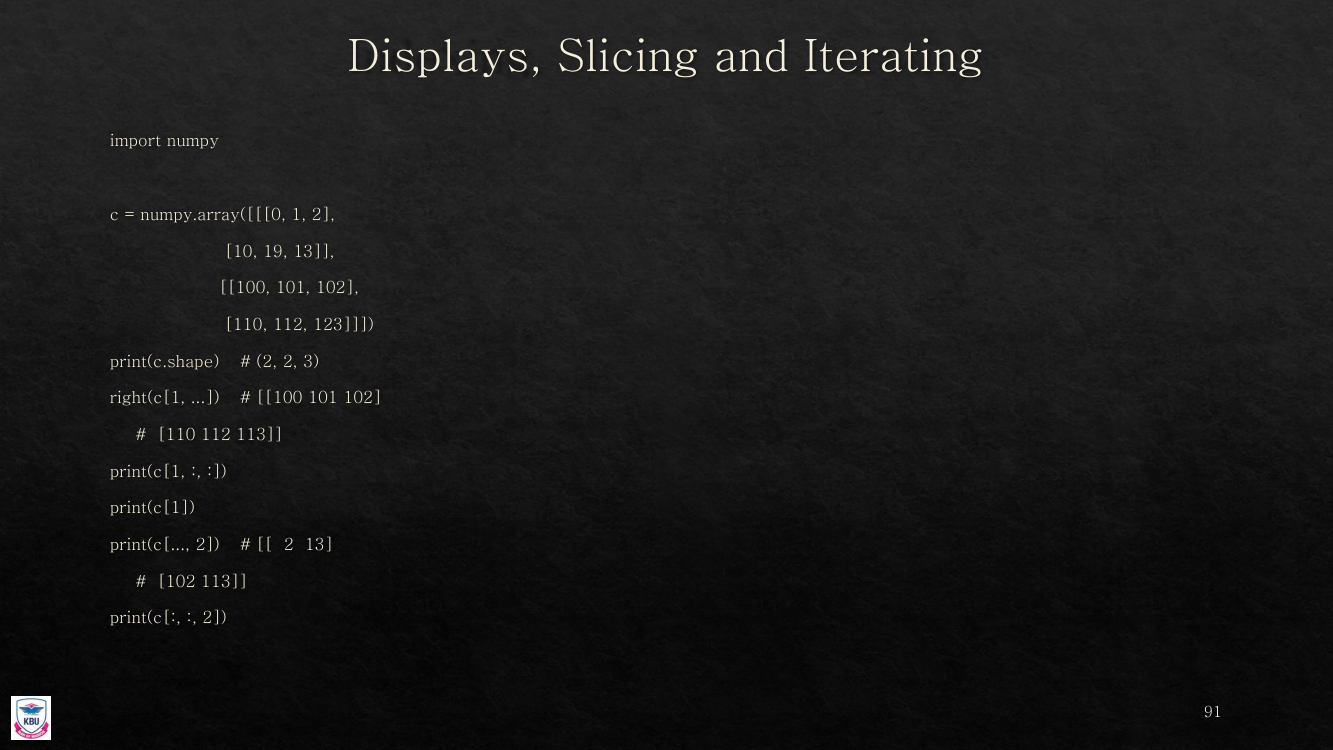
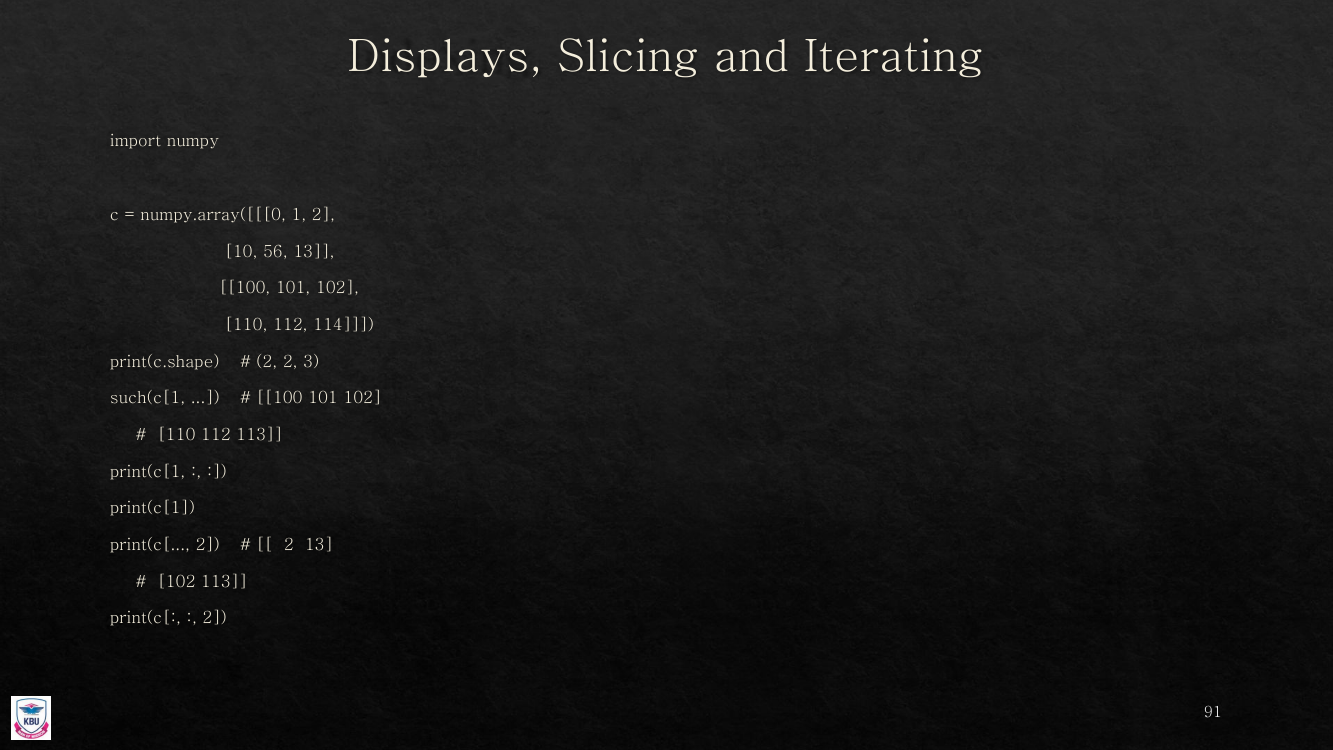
19: 19 -> 56
123: 123 -> 114
right(c[1: right(c[1 -> such(c[1
